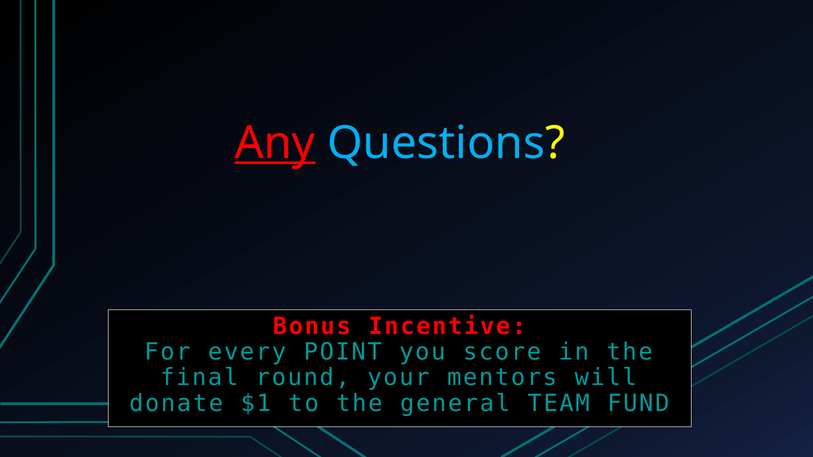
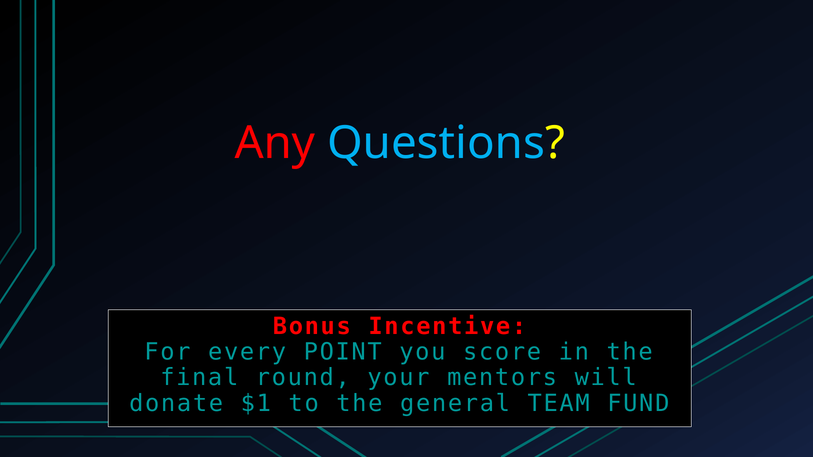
Any underline: present -> none
